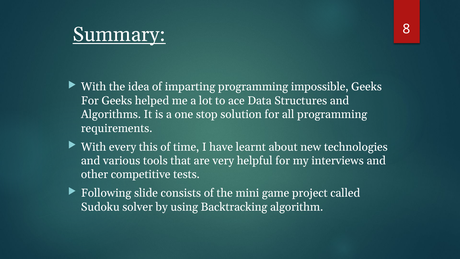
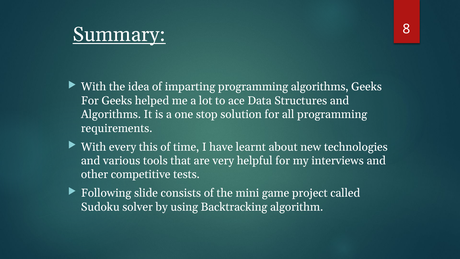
programming impossible: impossible -> algorithms
